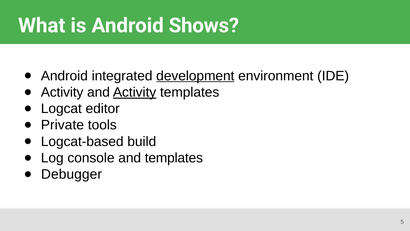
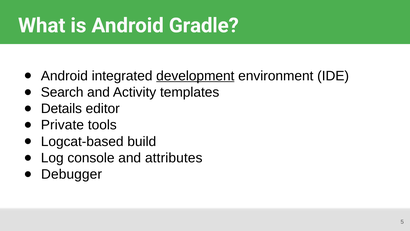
Shows: Shows -> Gradle
Activity at (62, 92): Activity -> Search
Activity at (135, 92) underline: present -> none
Logcat: Logcat -> Details
and templates: templates -> attributes
